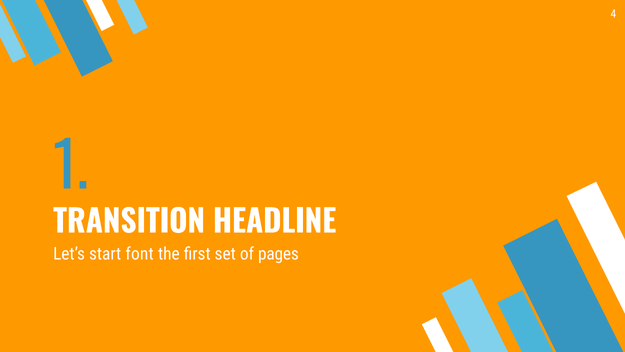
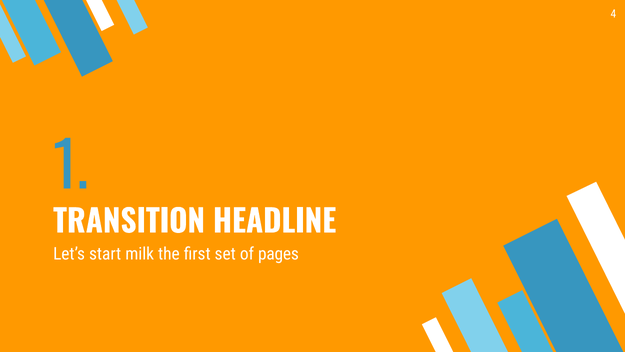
font: font -> milk
